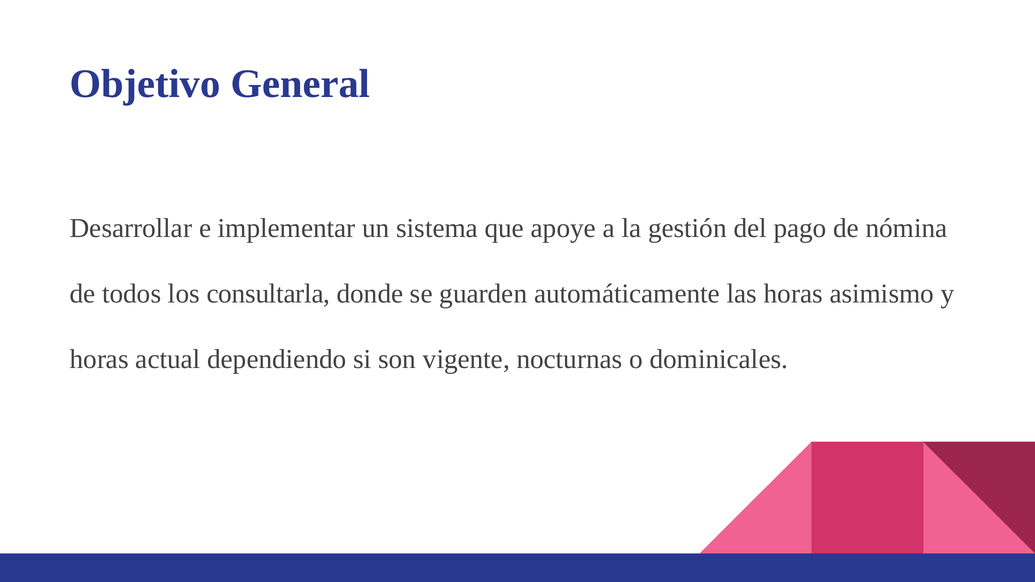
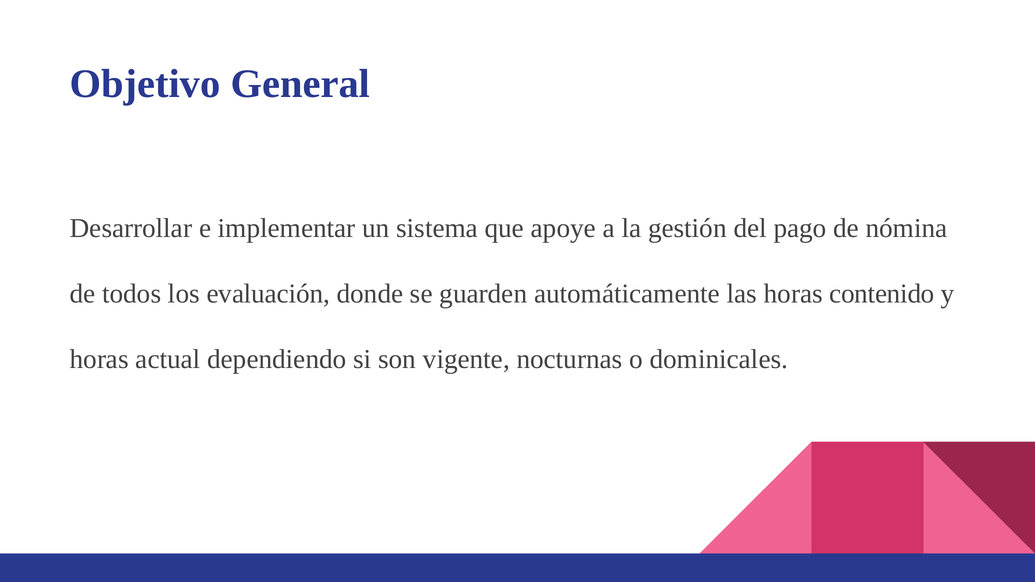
consultarla: consultarla -> evaluación
asimismo: asimismo -> contenido
